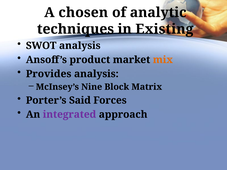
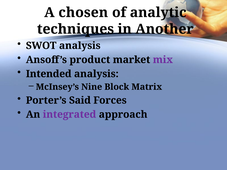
Existing: Existing -> Another
mix colour: orange -> purple
Provides: Provides -> Intended
